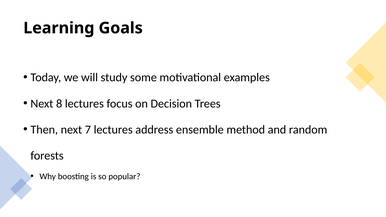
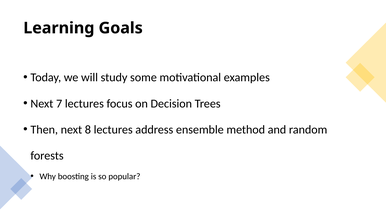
8: 8 -> 7
7: 7 -> 8
